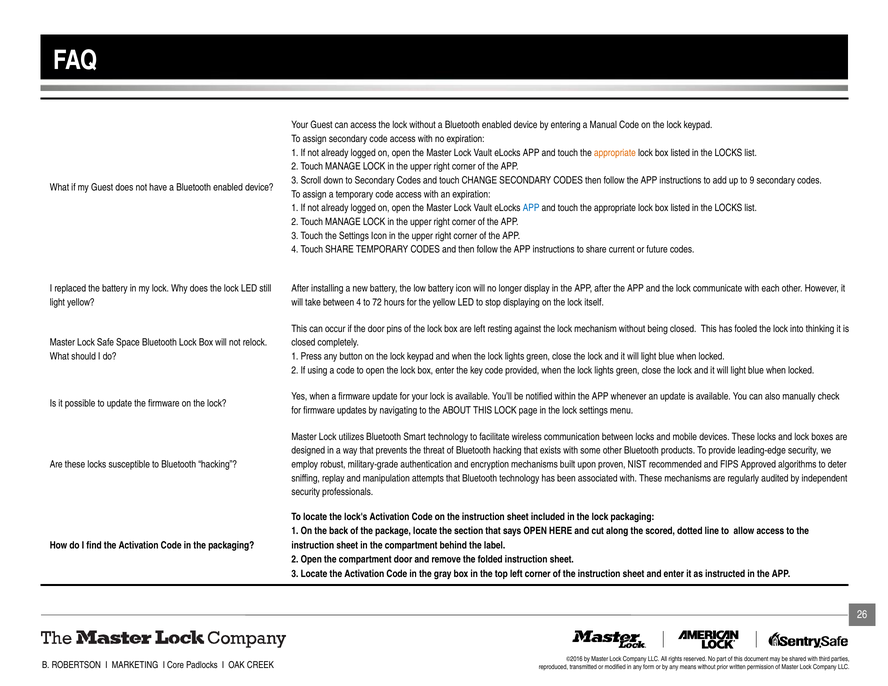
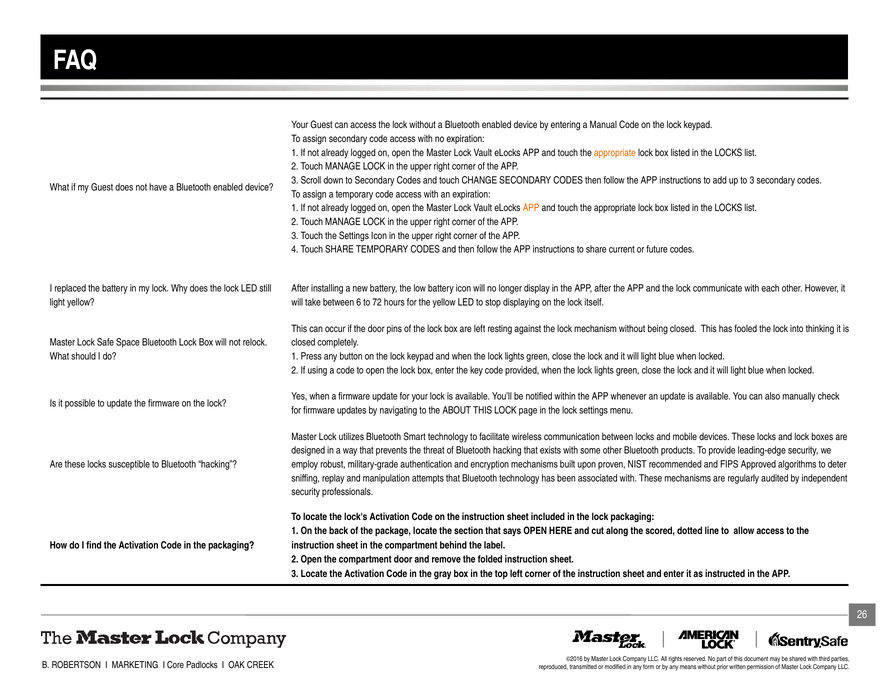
to 9: 9 -> 3
APP at (531, 208) colour: blue -> orange
between 4: 4 -> 6
